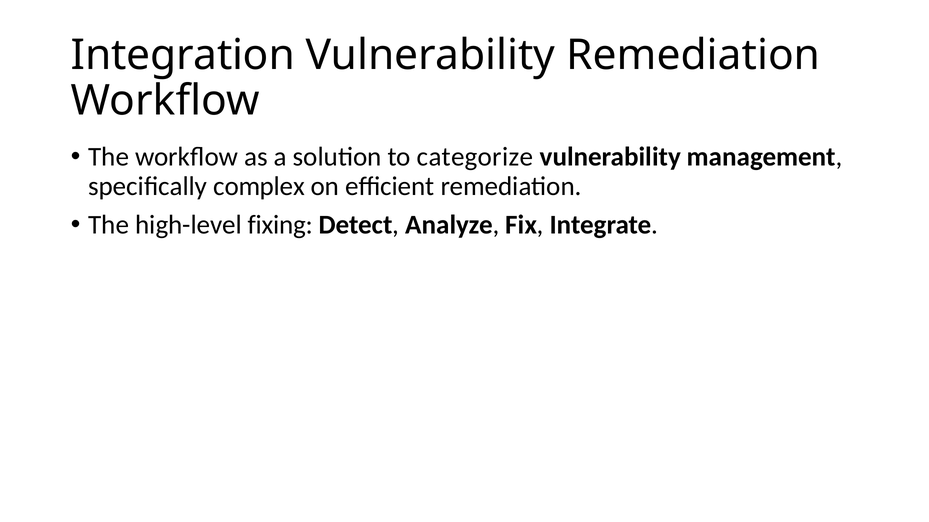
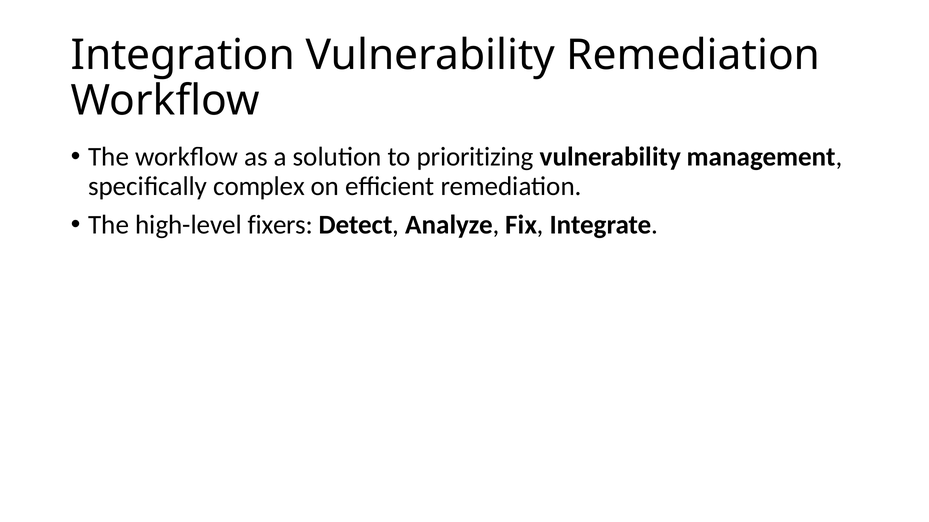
categorize: categorize -> prioritizing
fixing: fixing -> fixers
